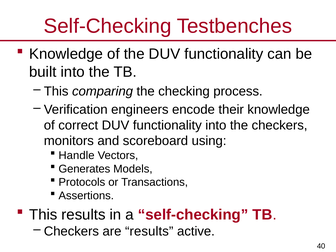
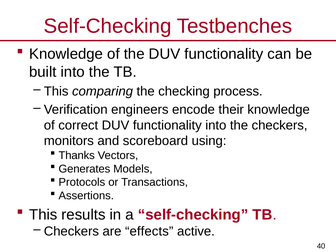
Handle: Handle -> Thanks
are results: results -> effects
